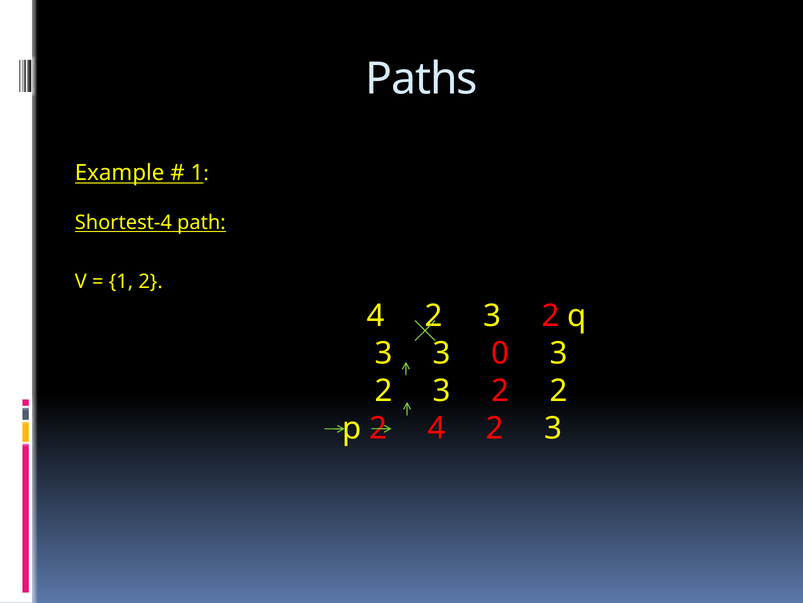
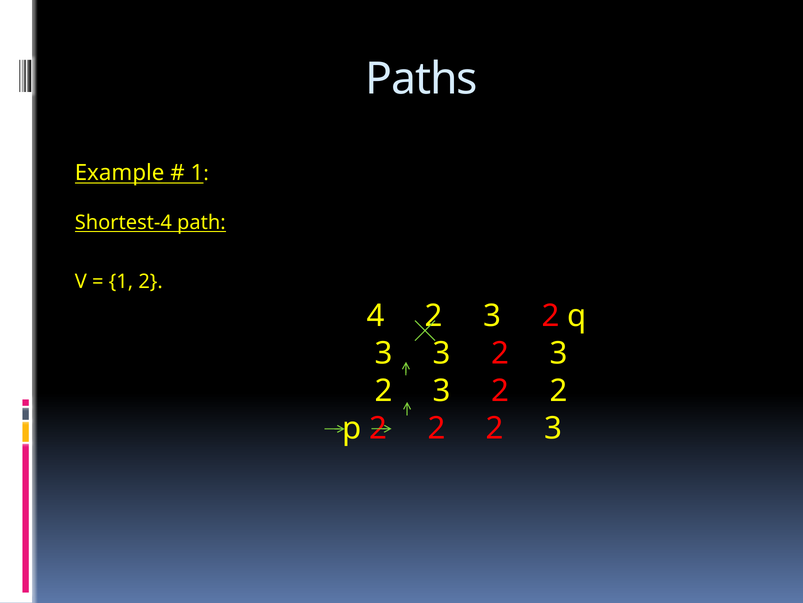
3 3 0: 0 -> 2
p 2 4: 4 -> 2
